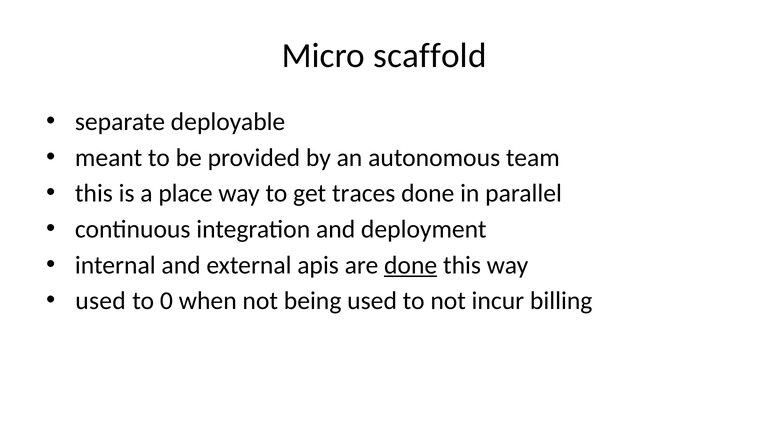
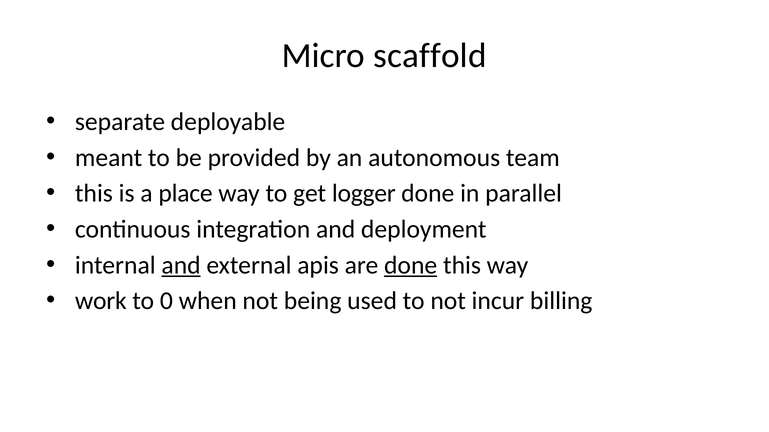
traces: traces -> logger
and at (181, 265) underline: none -> present
used at (101, 301): used -> work
